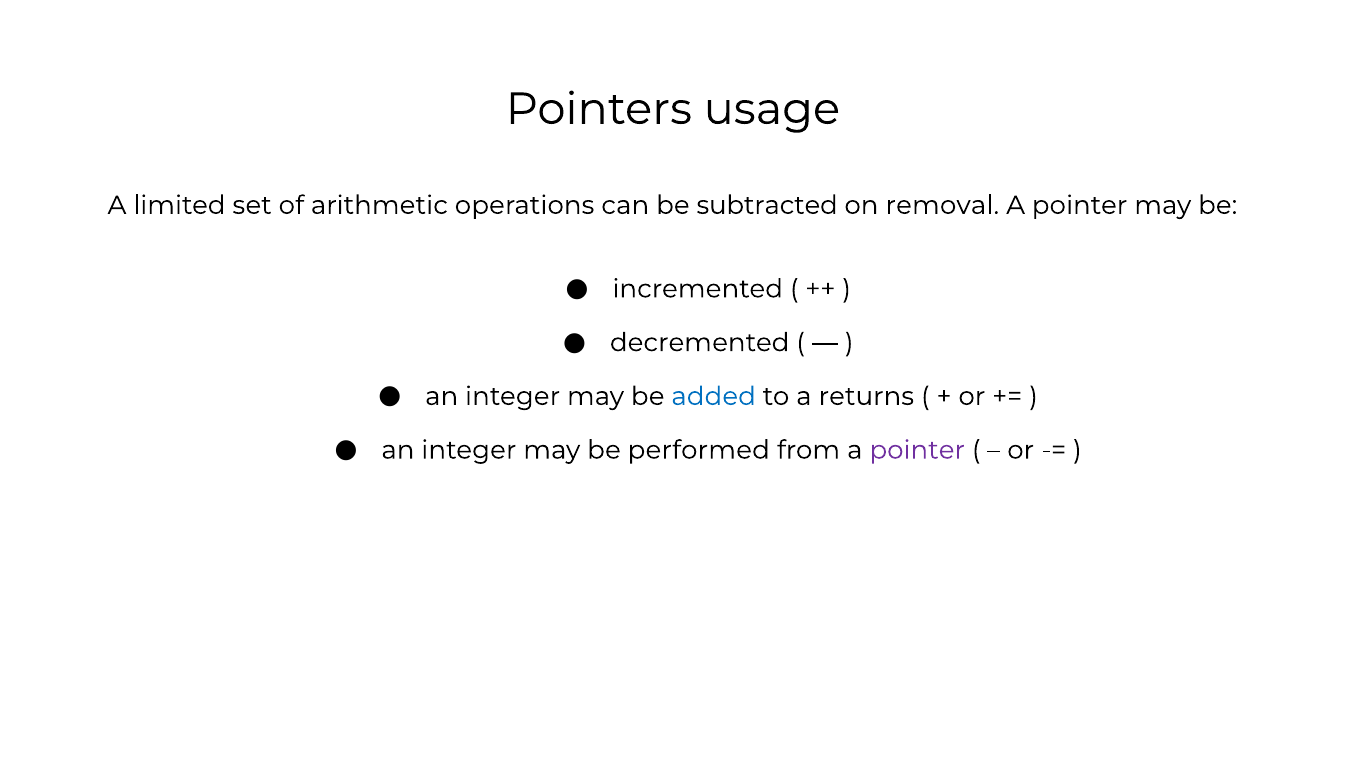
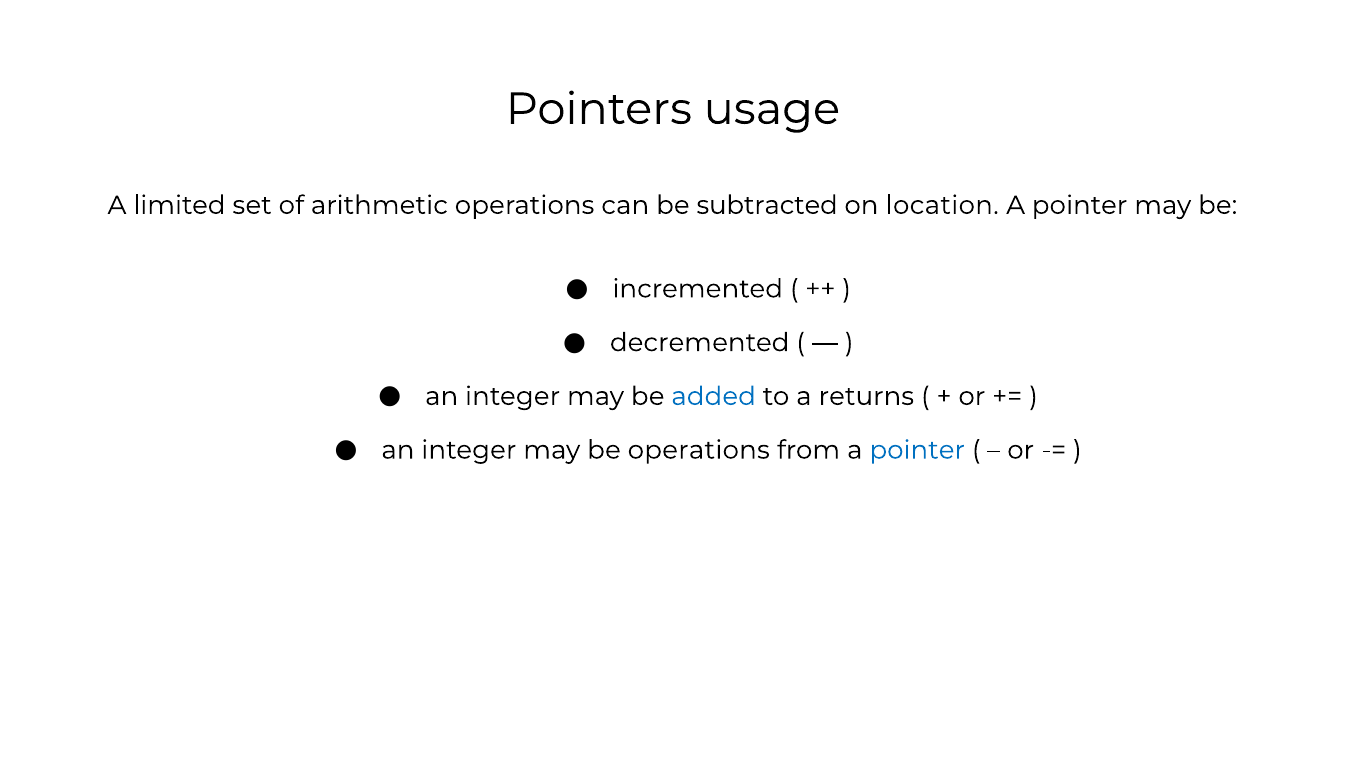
removal: removal -> location
be performed: performed -> operations
pointer at (917, 450) colour: purple -> blue
